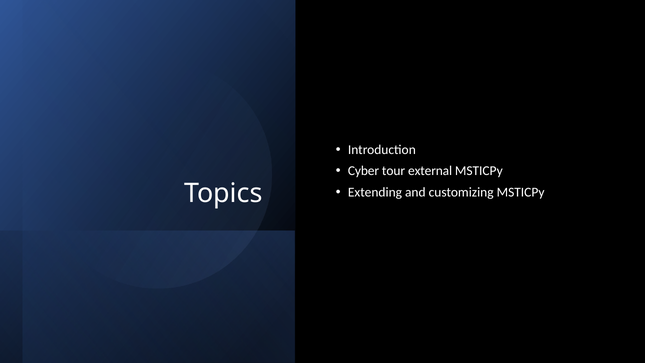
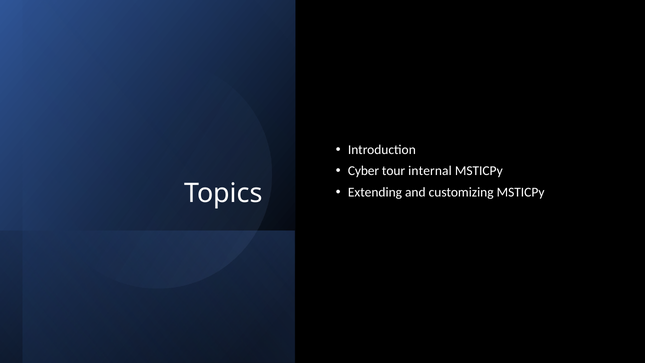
external: external -> internal
